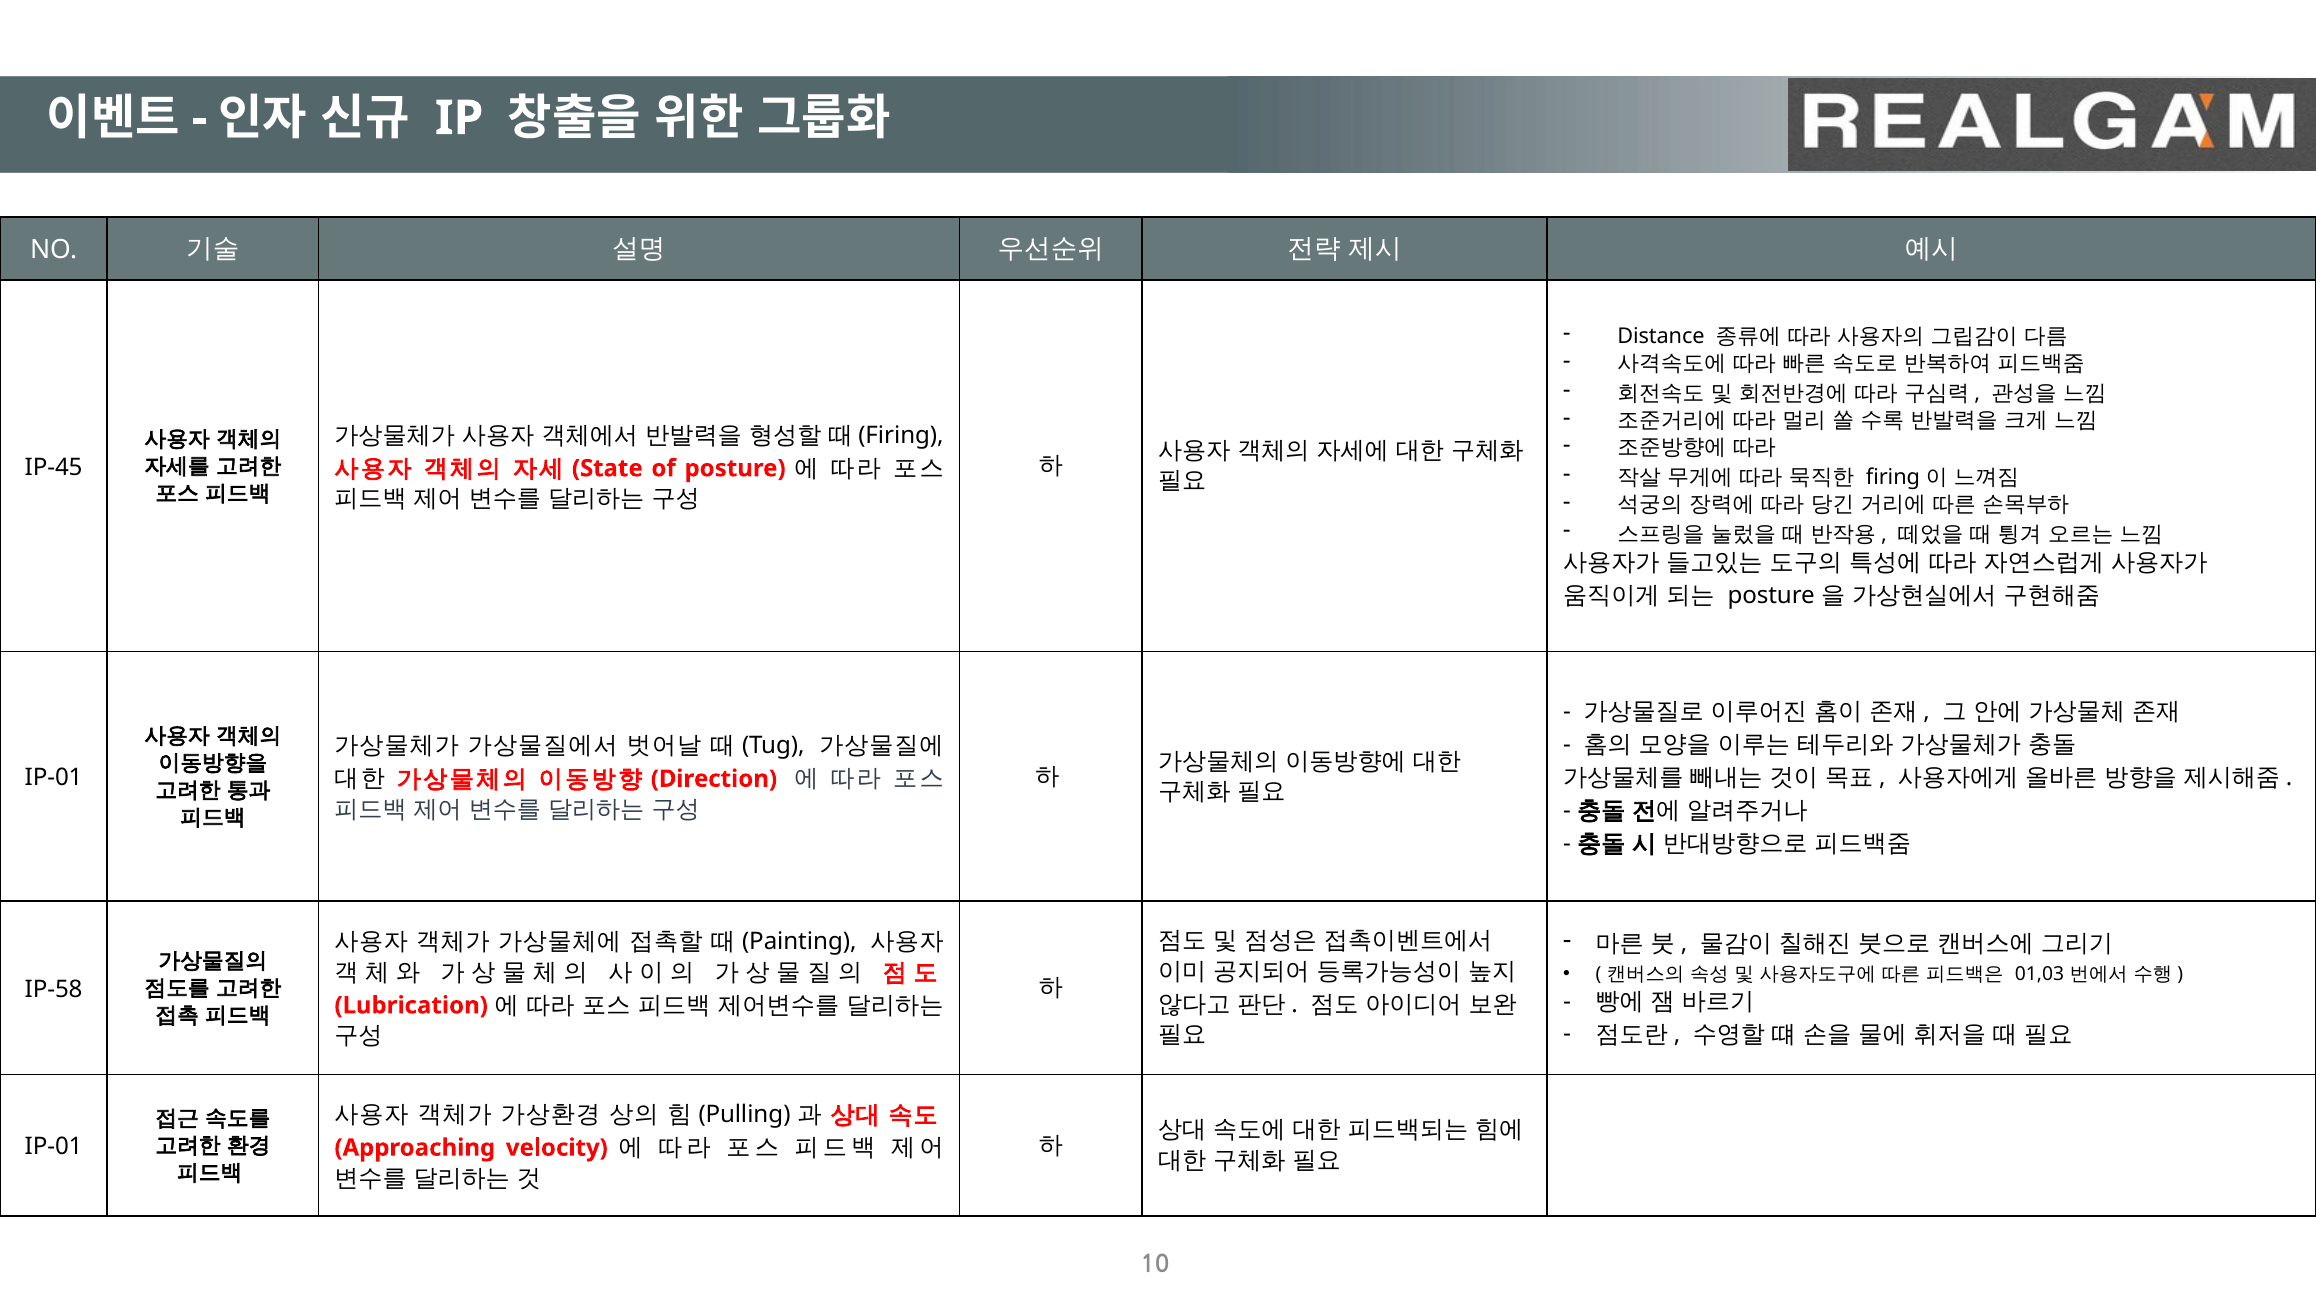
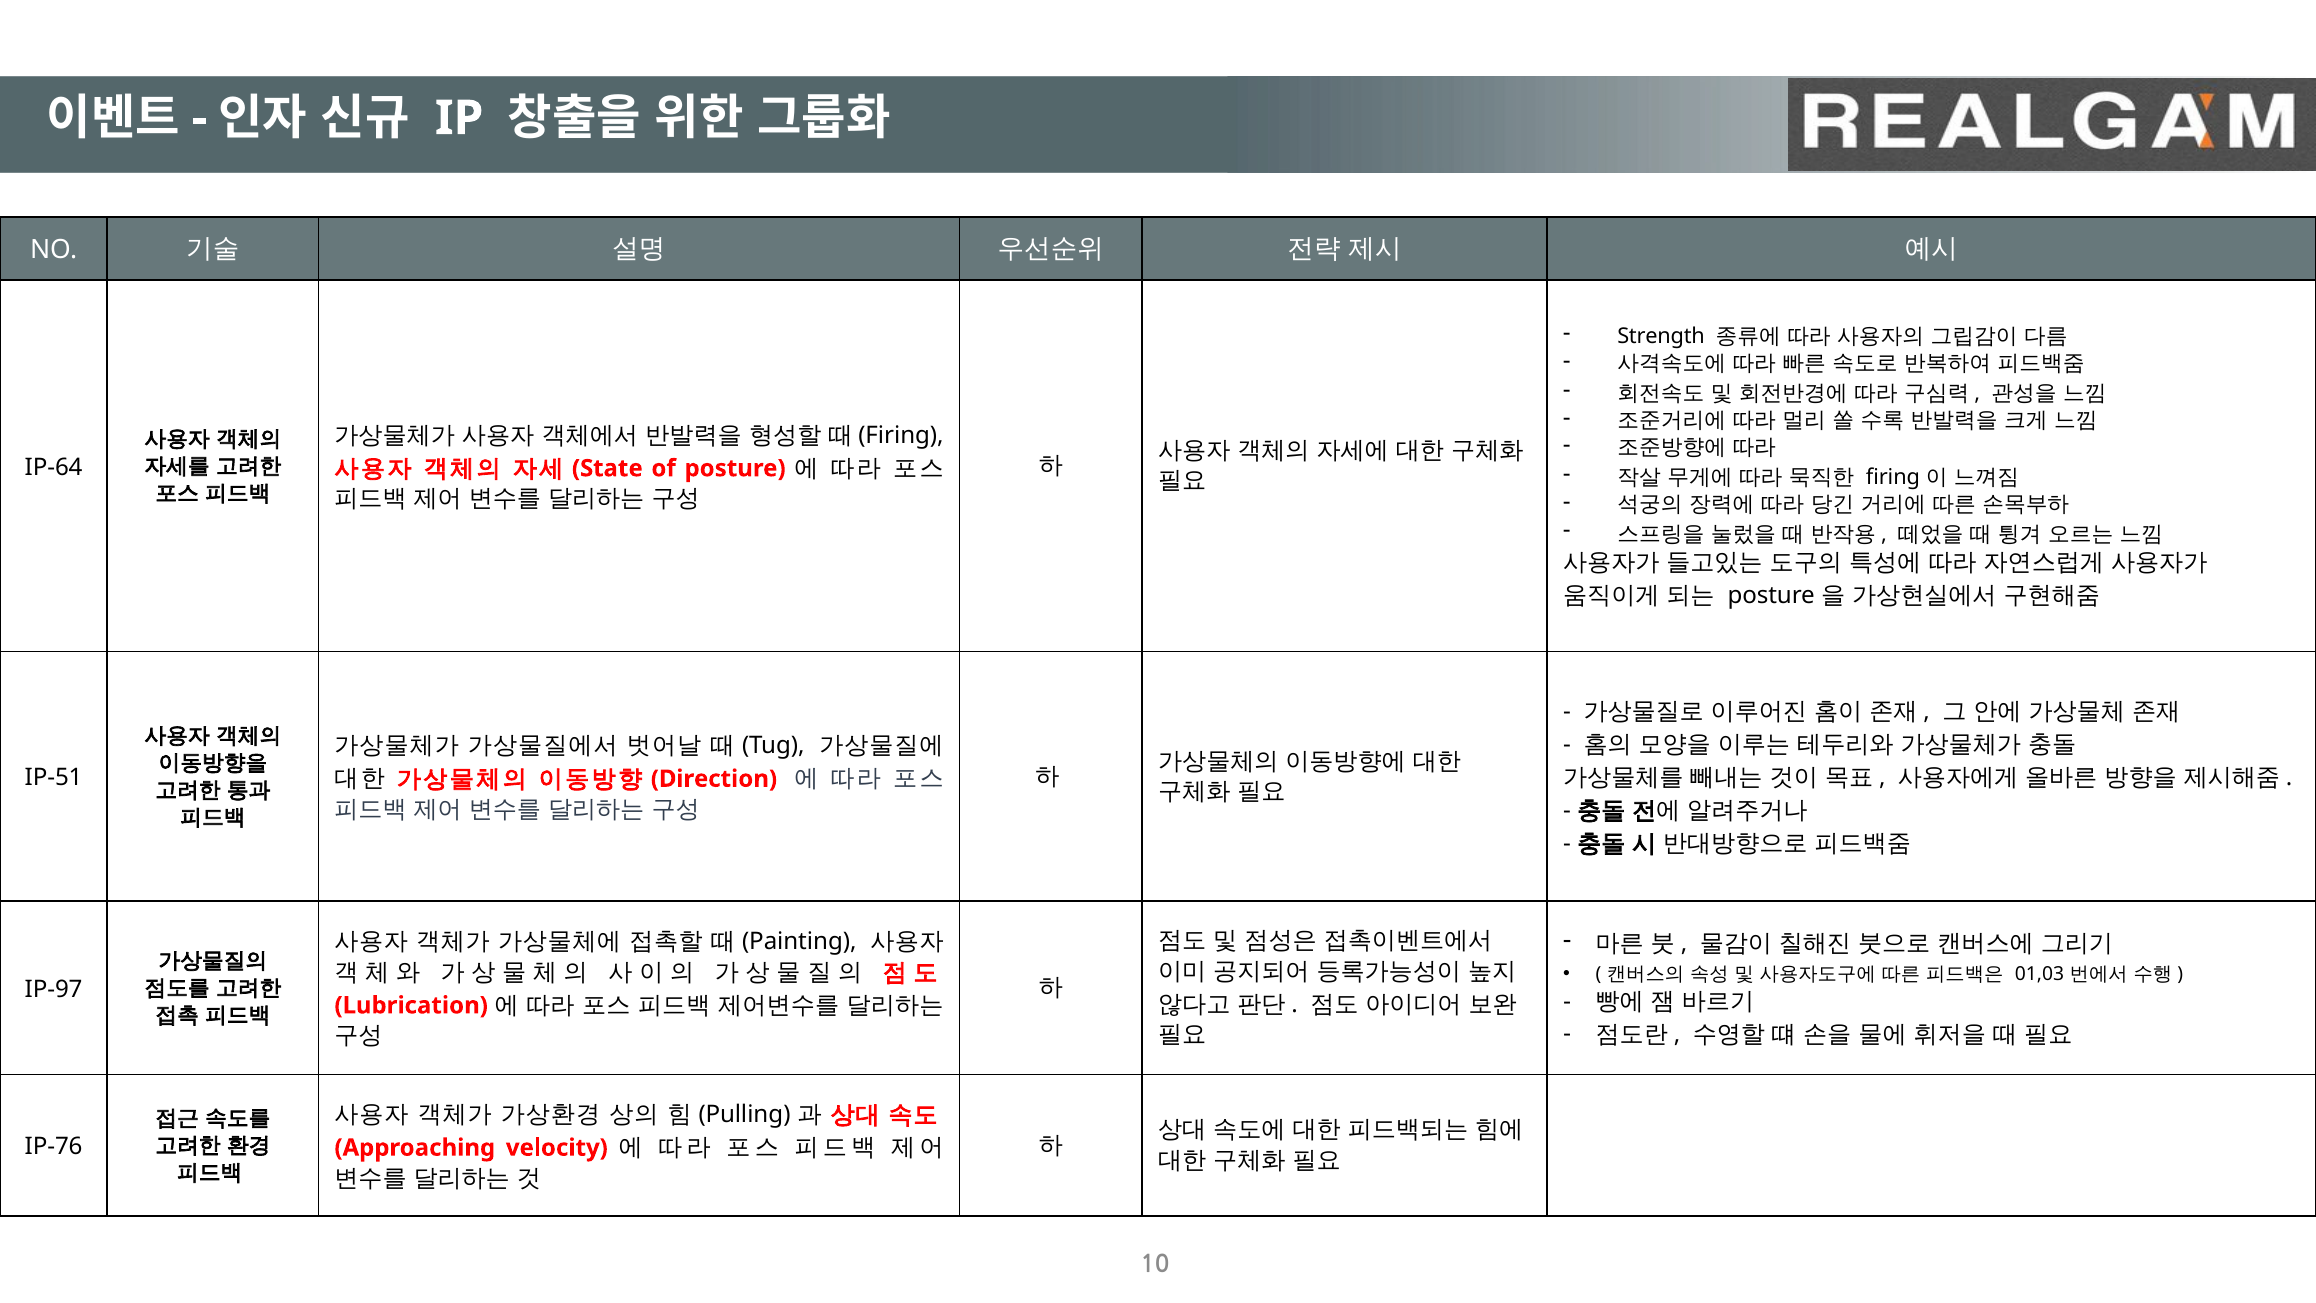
Distance: Distance -> Strength
IP-45: IP-45 -> IP-64
IP-01 at (54, 778): IP-01 -> IP-51
IP-58: IP-58 -> IP-97
IP-01 at (54, 1146): IP-01 -> IP-76
